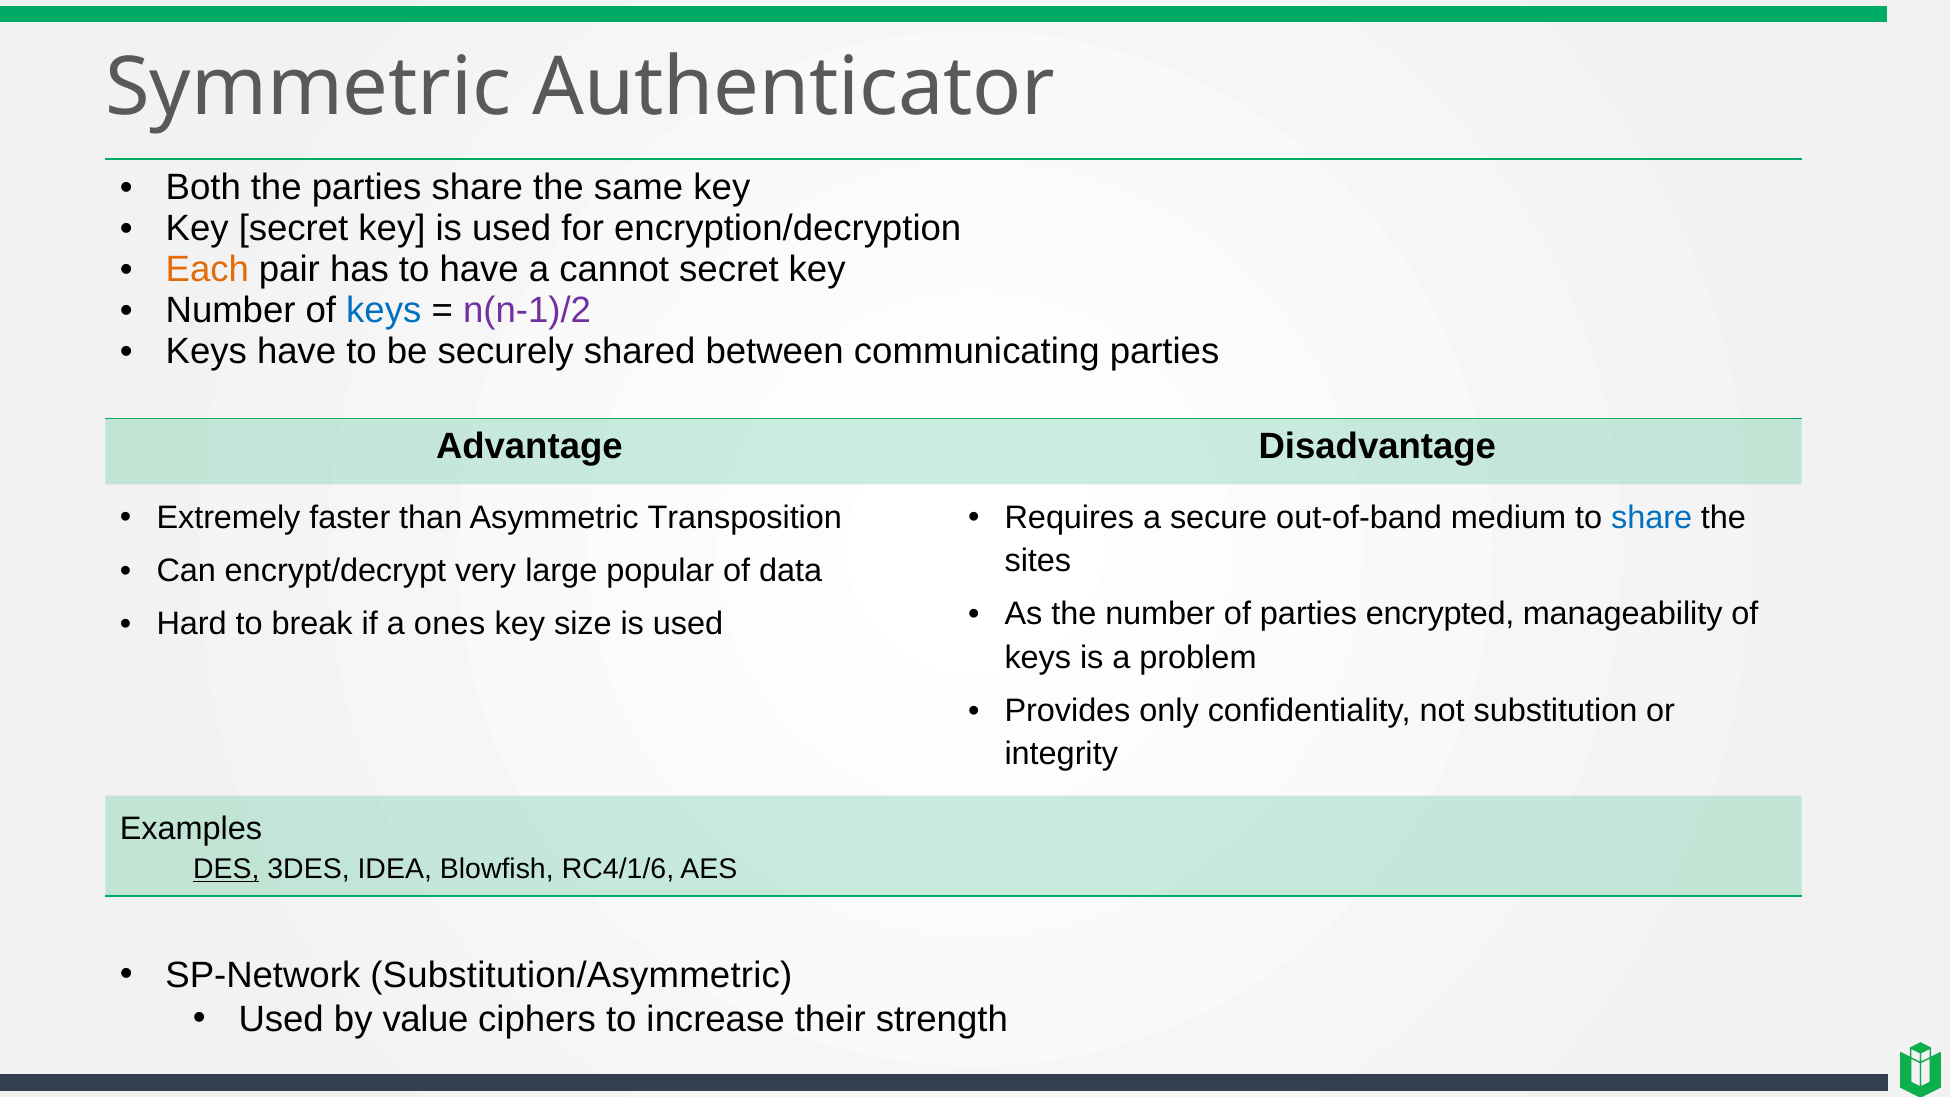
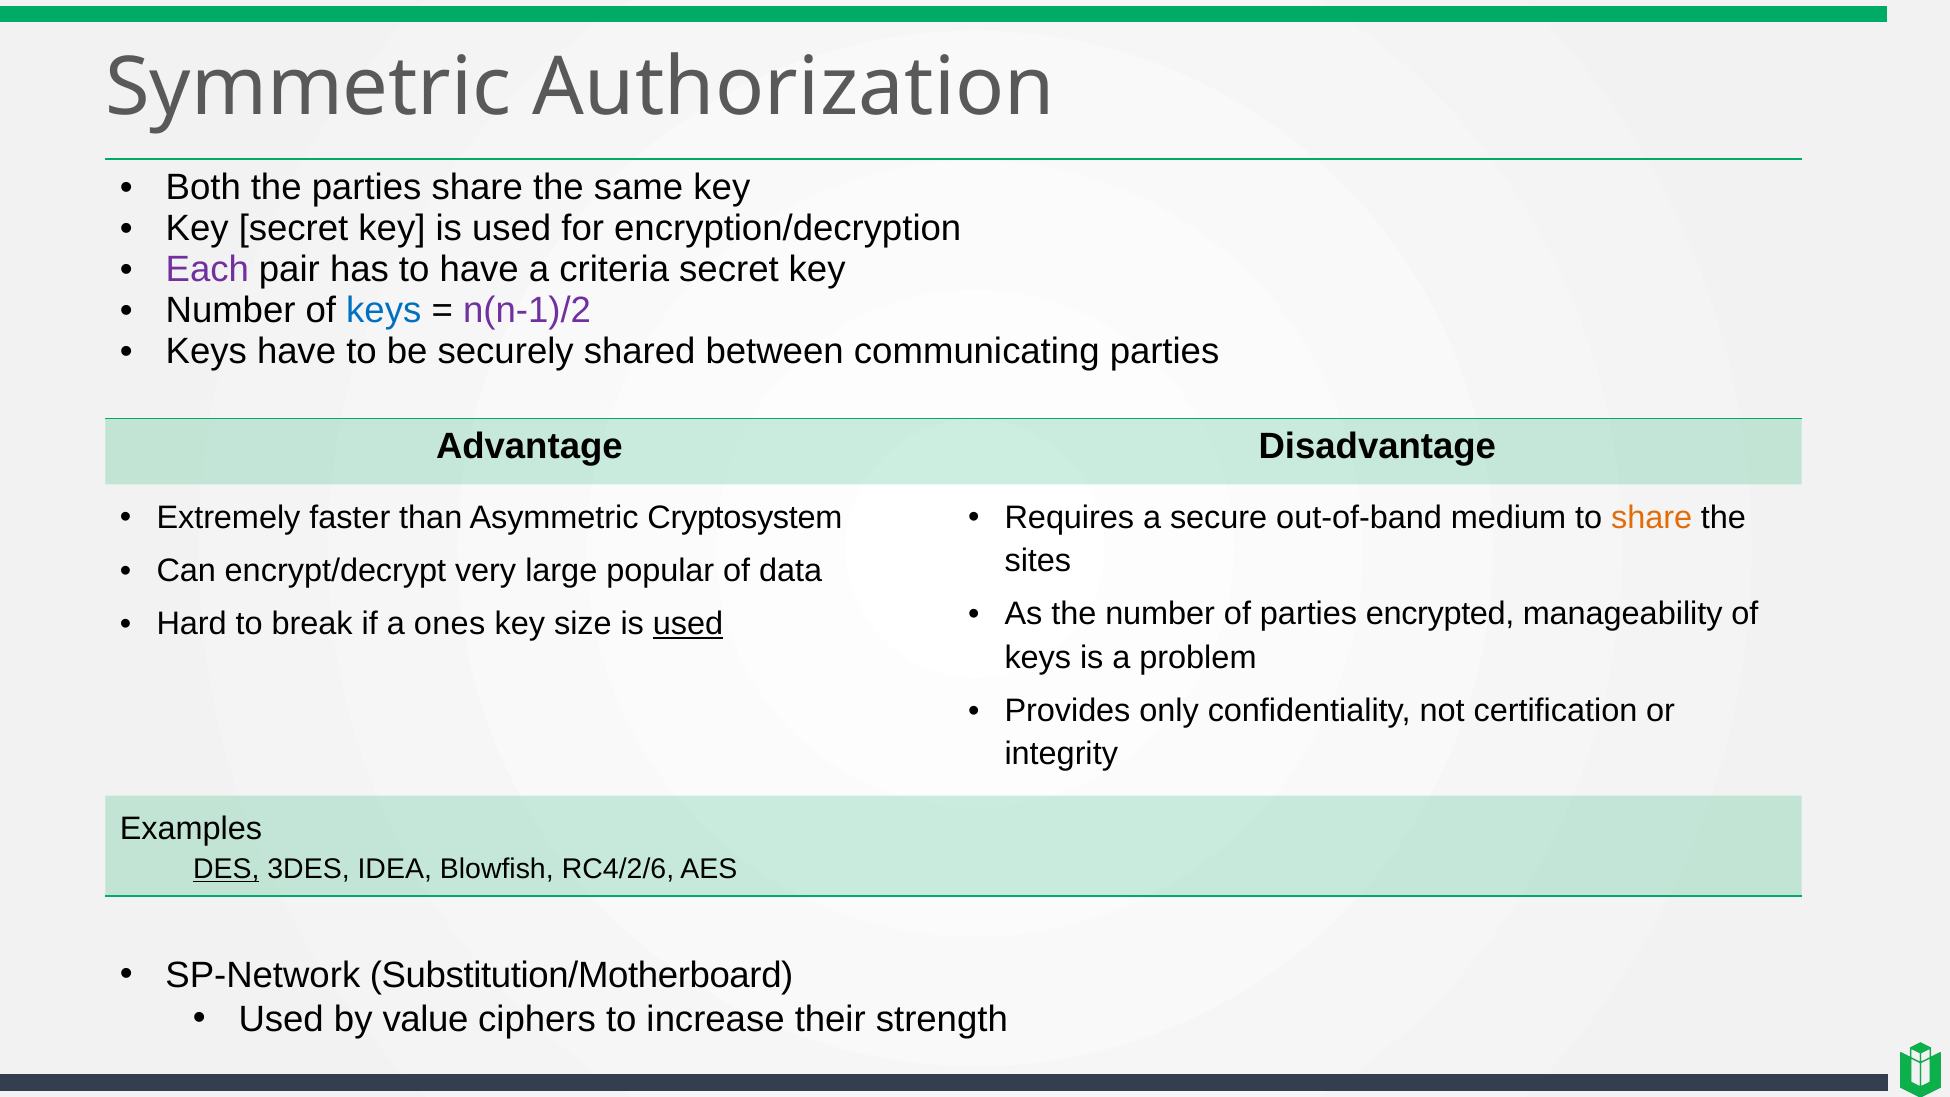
Authenticator: Authenticator -> Authorization
Each colour: orange -> purple
cannot: cannot -> criteria
Transposition: Transposition -> Cryptosystem
share at (1652, 517) colour: blue -> orange
used at (688, 624) underline: none -> present
substitution: substitution -> certification
RC4/1/6: RC4/1/6 -> RC4/2/6
Substitution/Asymmetric: Substitution/Asymmetric -> Substitution/Motherboard
